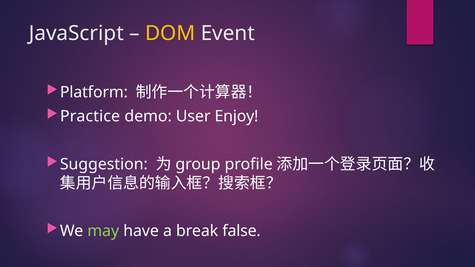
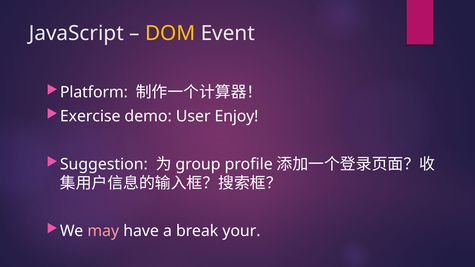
Practice: Practice -> Exercise
may colour: light green -> pink
false: false -> your
